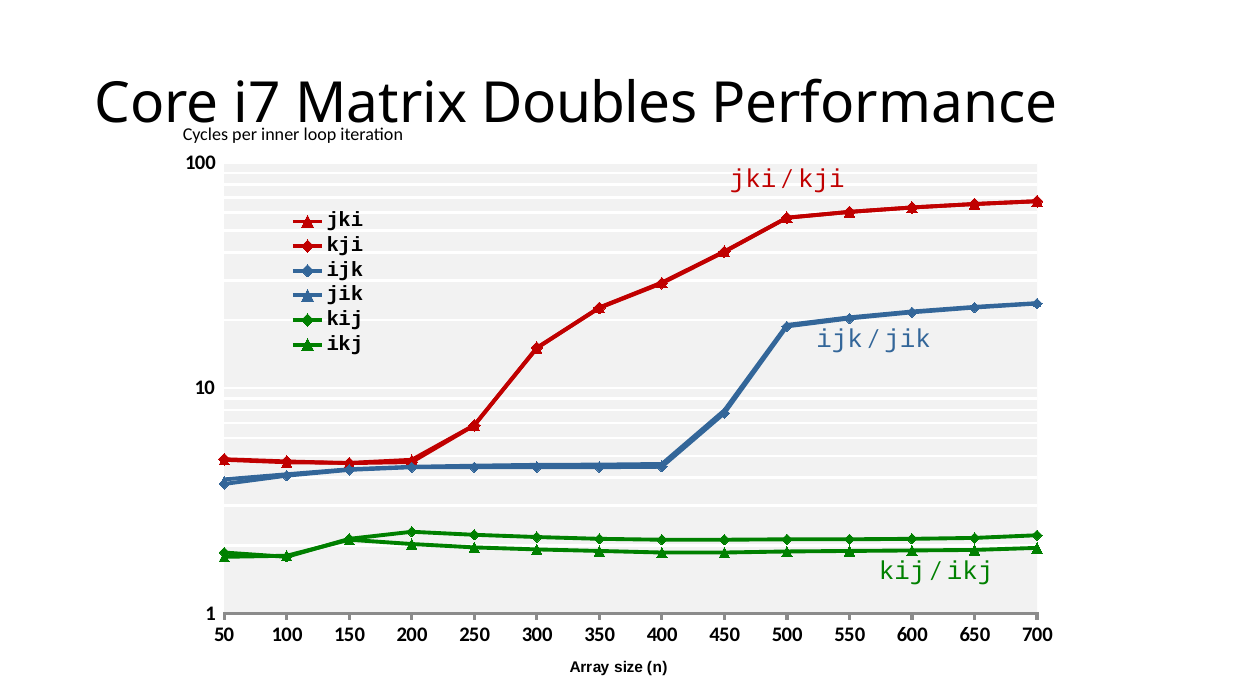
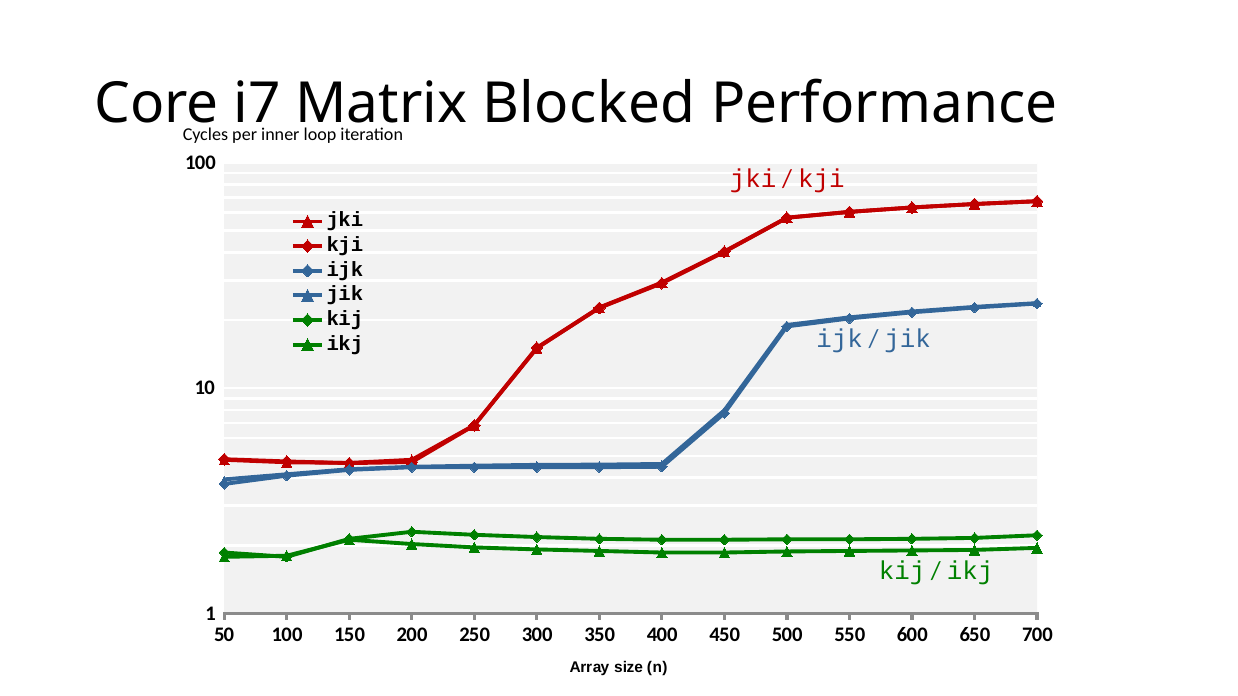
Doubles: Doubles -> Blocked
